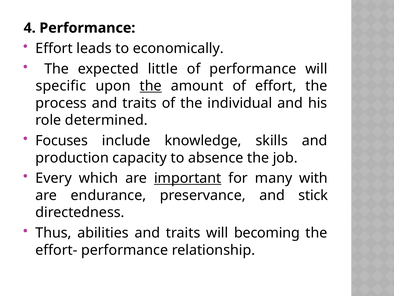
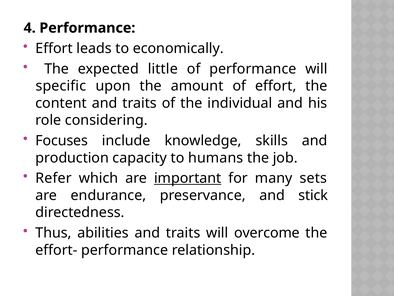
the at (151, 86) underline: present -> none
process: process -> content
determined: determined -> considering
absence: absence -> humans
Every: Every -> Refer
with: with -> sets
becoming: becoming -> overcome
